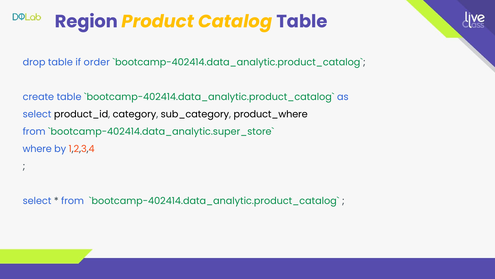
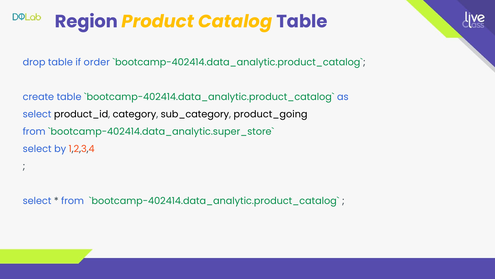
product_where: product_where -> product_going
where at (37, 149): where -> select
